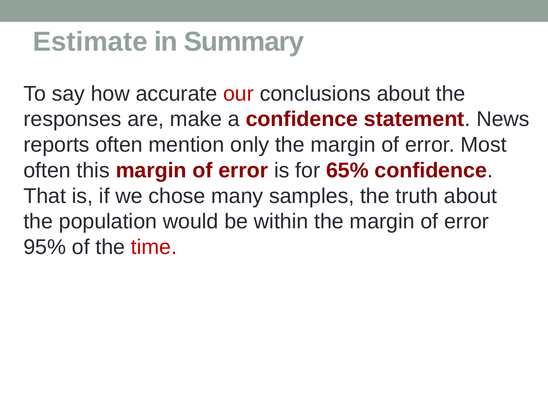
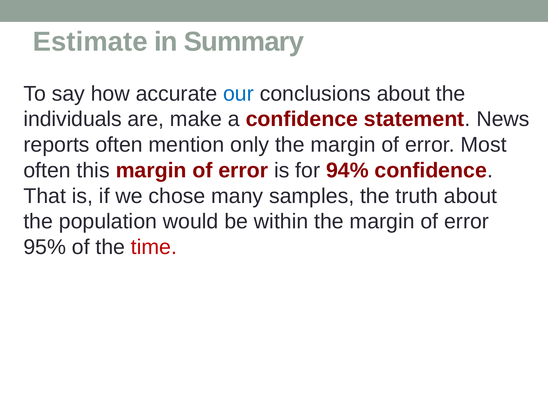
our colour: red -> blue
responses: responses -> individuals
65%: 65% -> 94%
